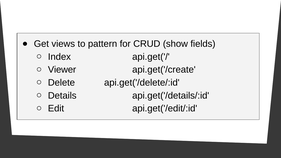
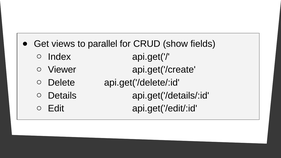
pattern: pattern -> parallel
